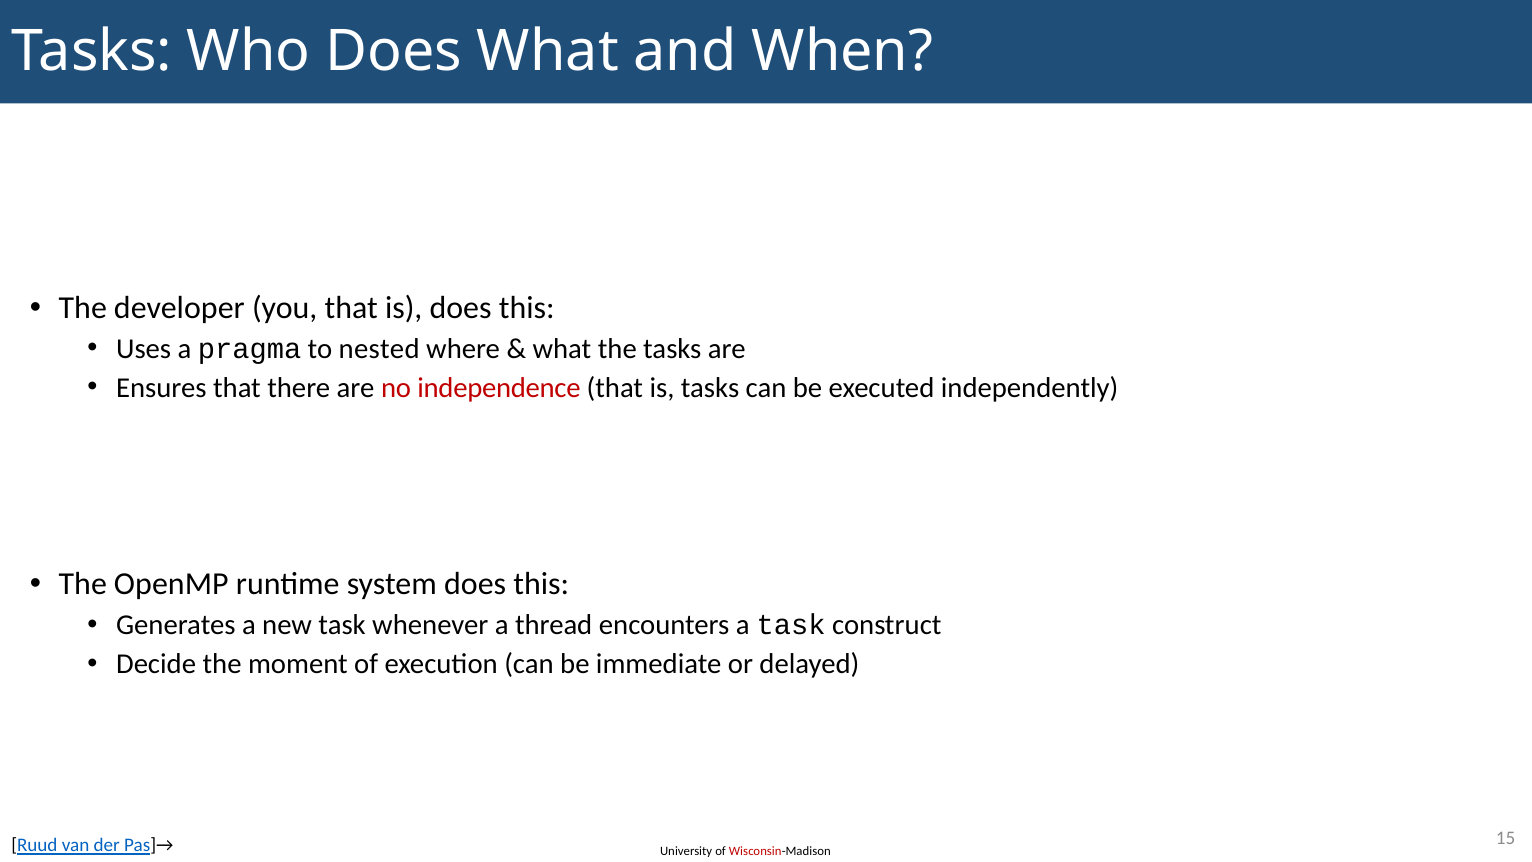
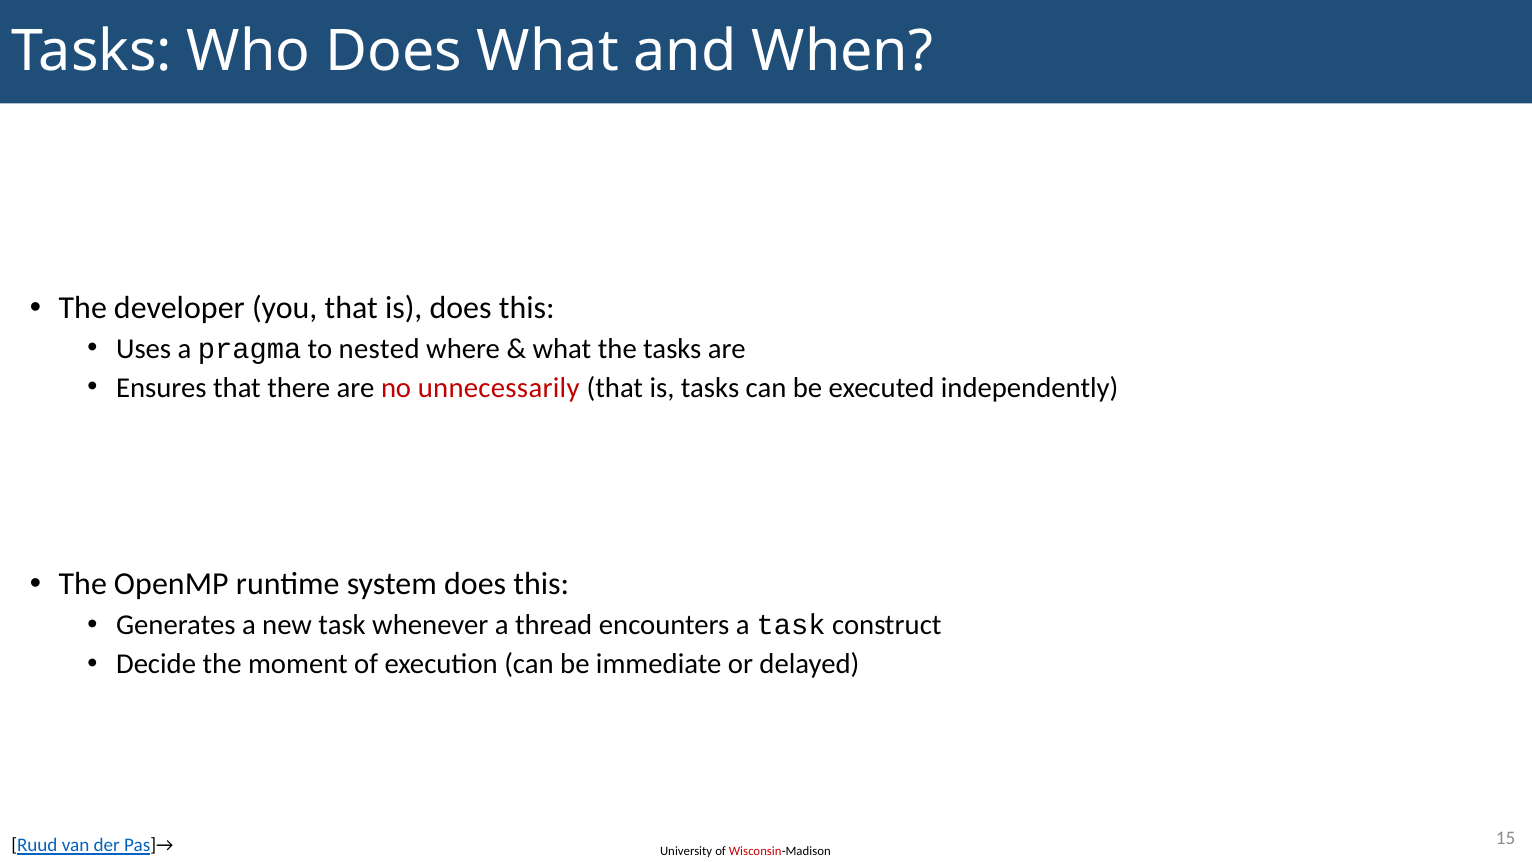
independence: independence -> unnecessarily
